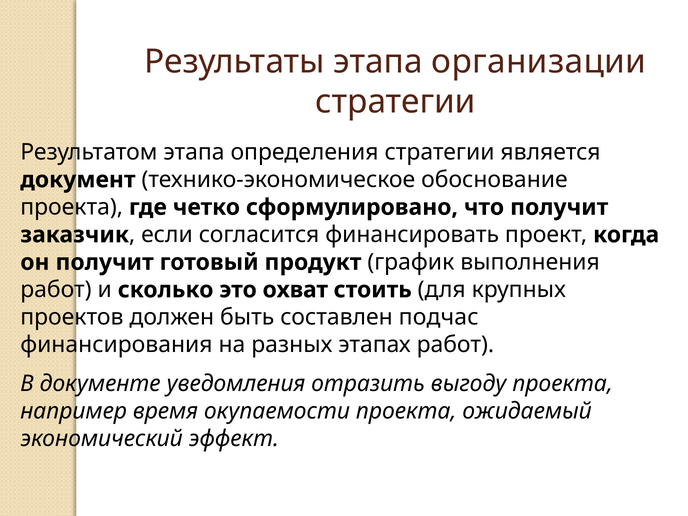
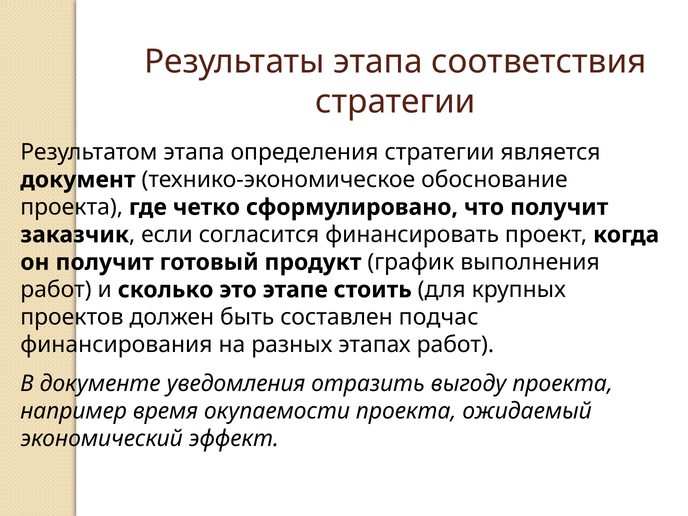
организации: организации -> соответствия
охват: охват -> этапе
